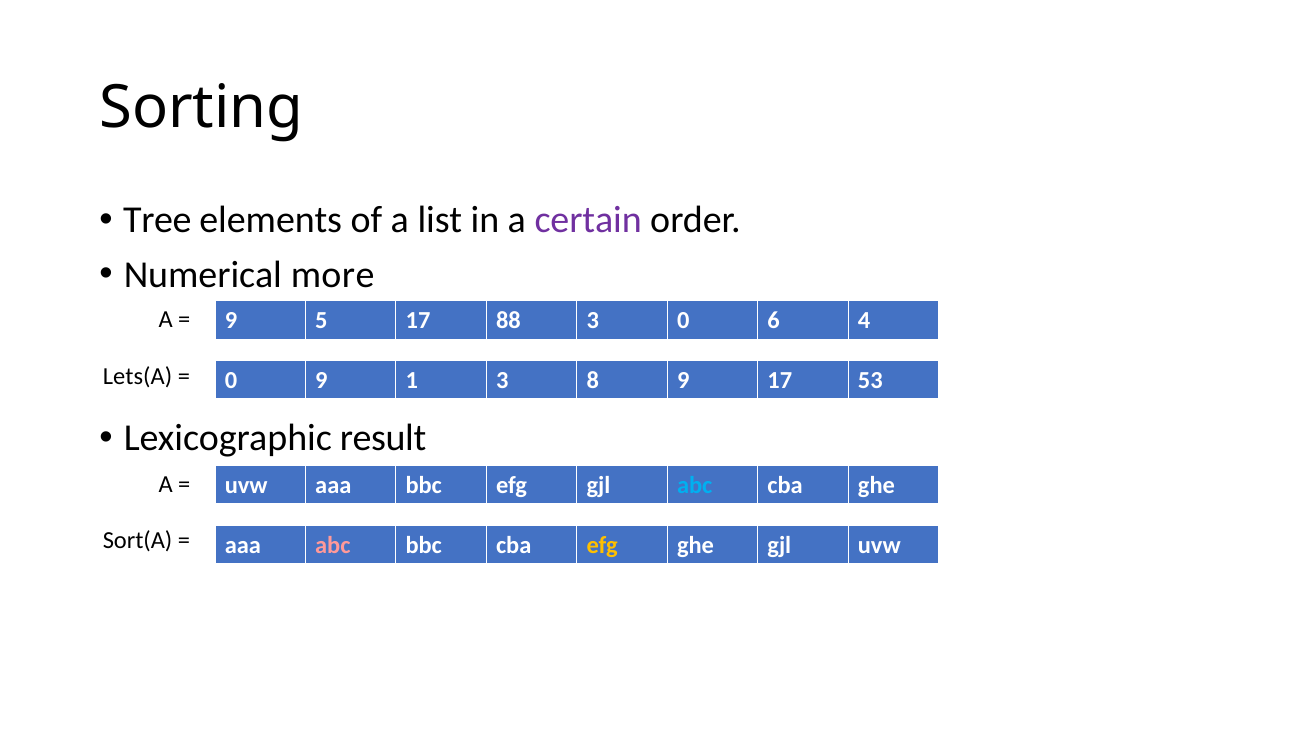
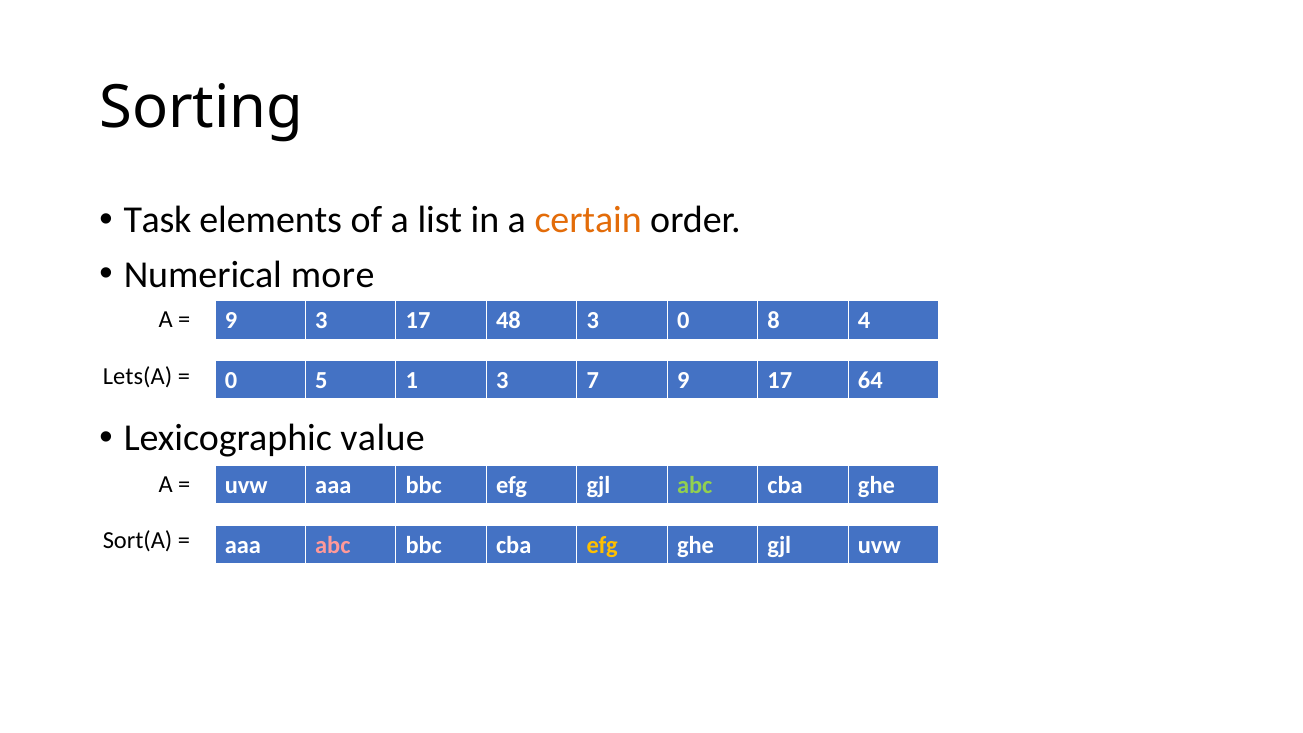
Tree: Tree -> Task
certain colour: purple -> orange
9 5: 5 -> 3
88: 88 -> 48
6: 6 -> 8
0 9: 9 -> 5
8: 8 -> 7
53: 53 -> 64
result: result -> value
abc at (695, 486) colour: light blue -> light green
